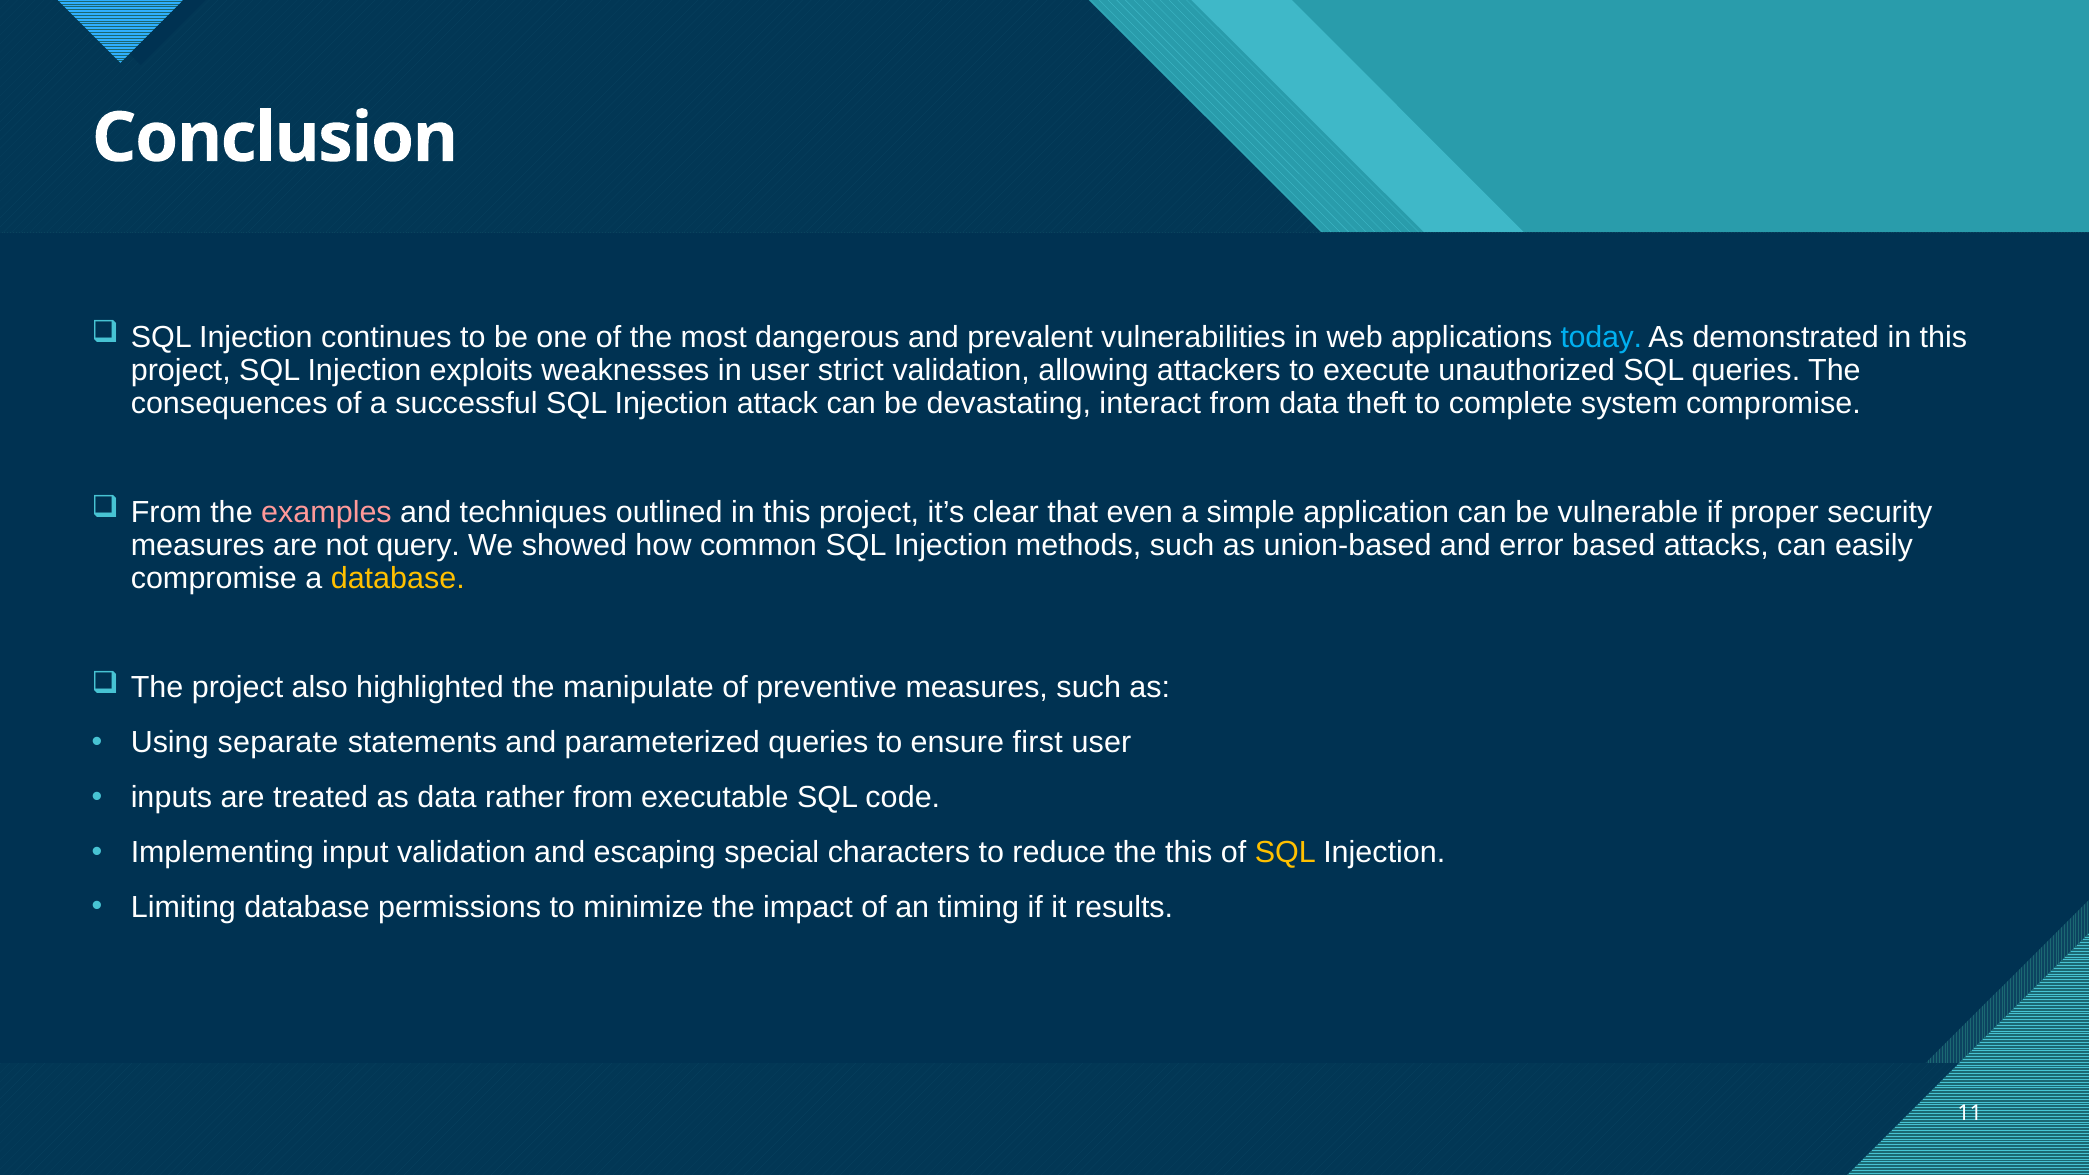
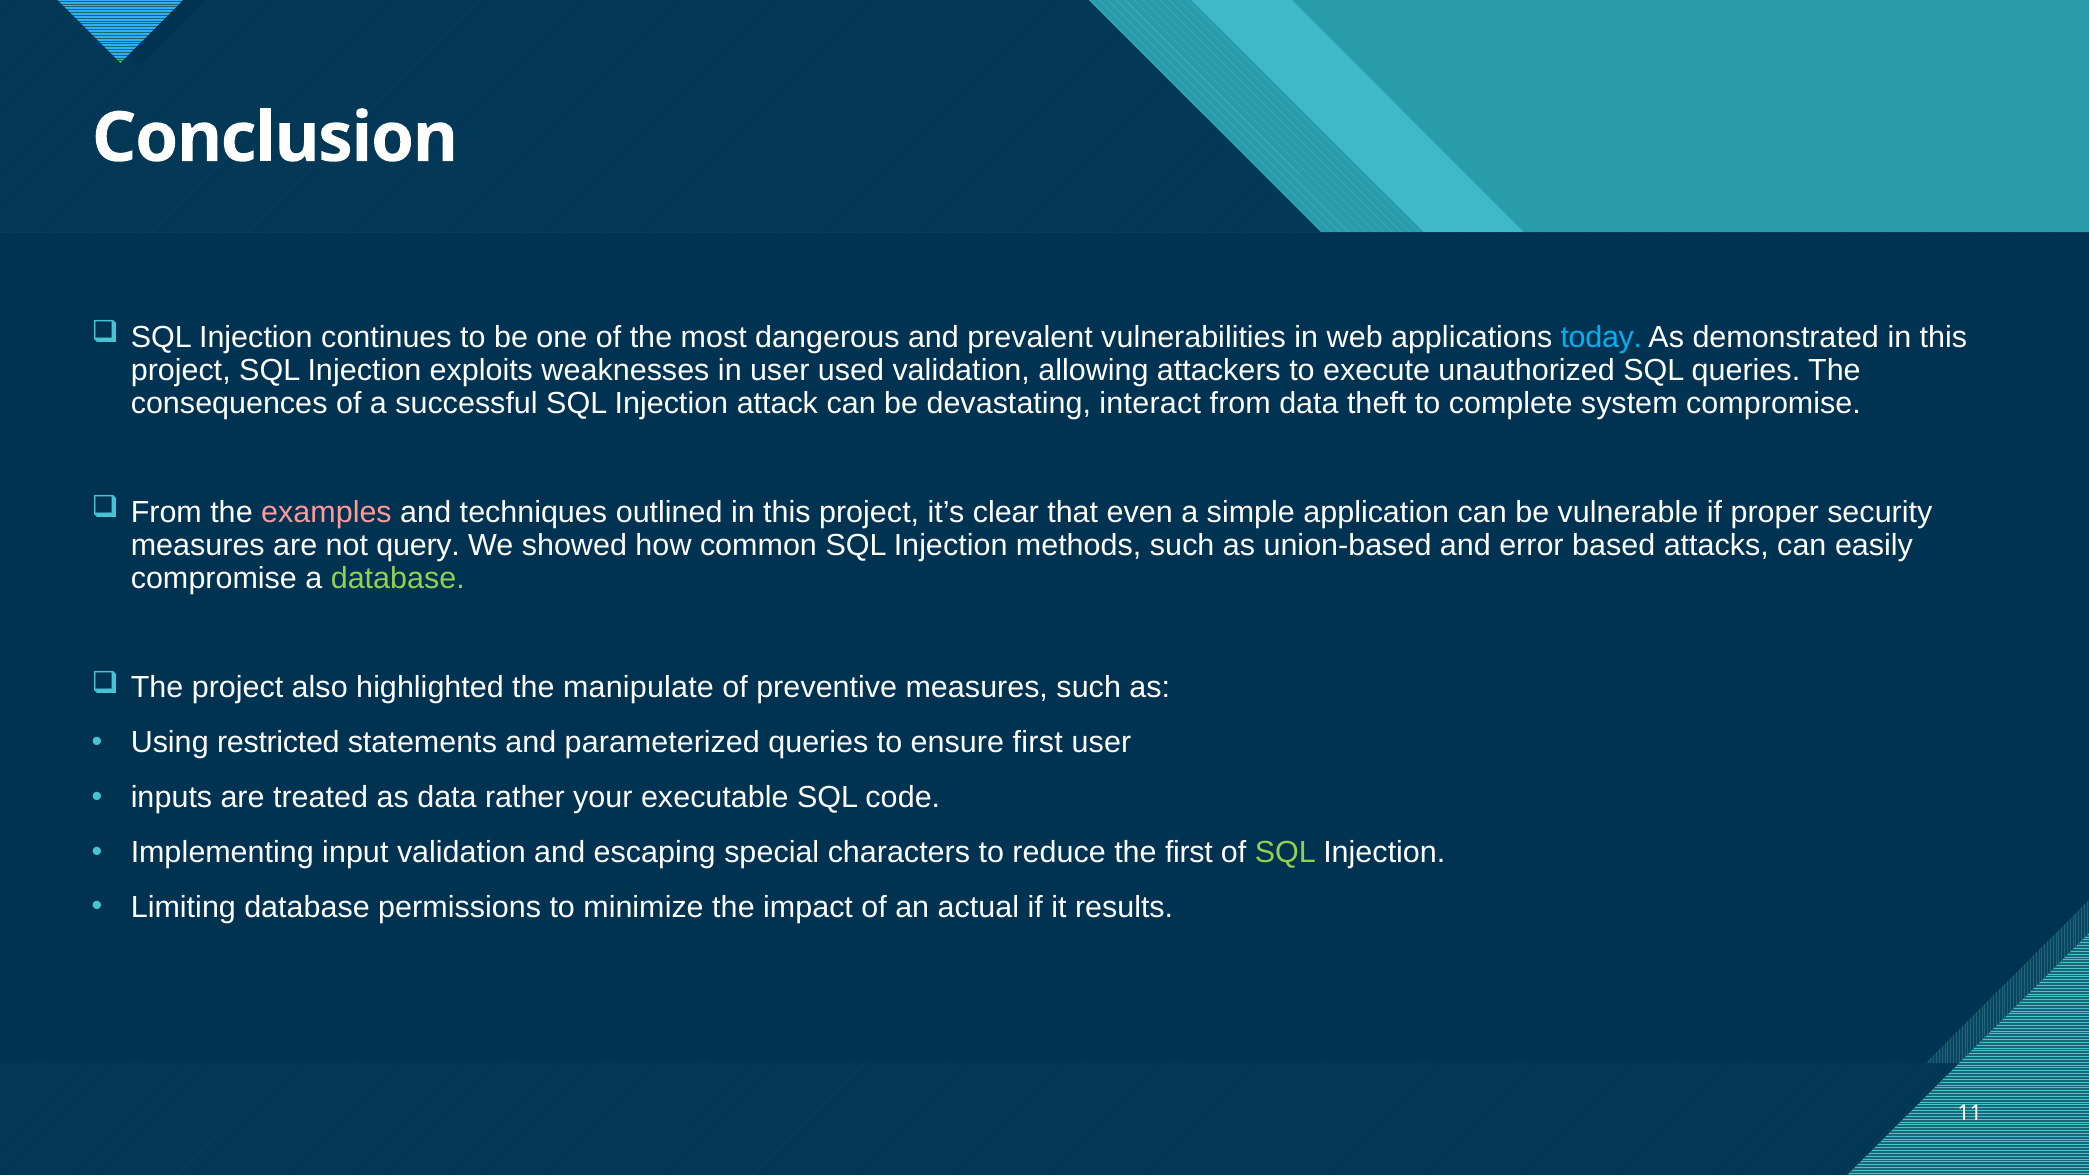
strict: strict -> used
database at (398, 578) colour: yellow -> light green
separate: separate -> restricted
rather from: from -> your
the this: this -> first
SQL at (1285, 852) colour: yellow -> light green
timing: timing -> actual
